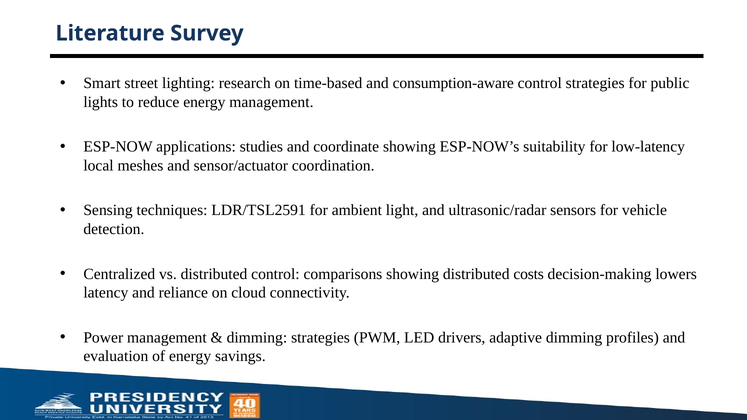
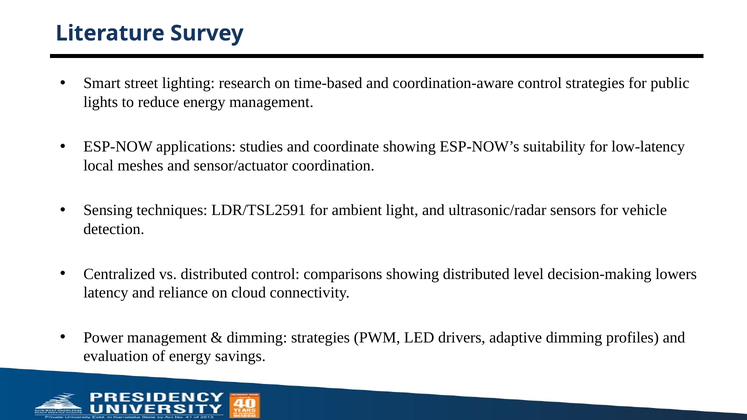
consumption-aware: consumption-aware -> coordination-aware
costs: costs -> level
